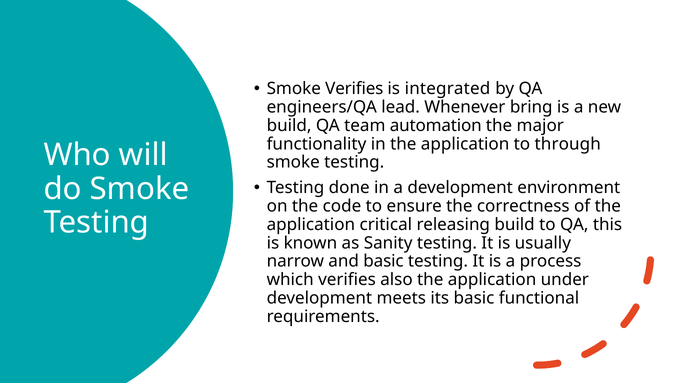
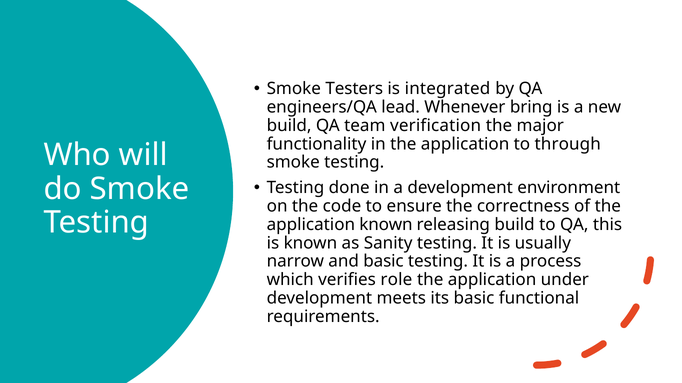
Smoke Verifies: Verifies -> Testers
automation: automation -> verification
application critical: critical -> known
also: also -> role
